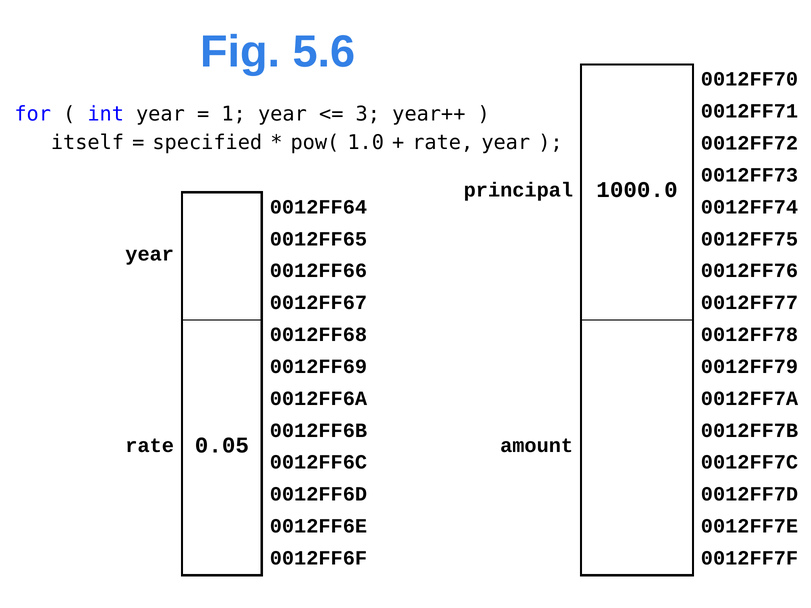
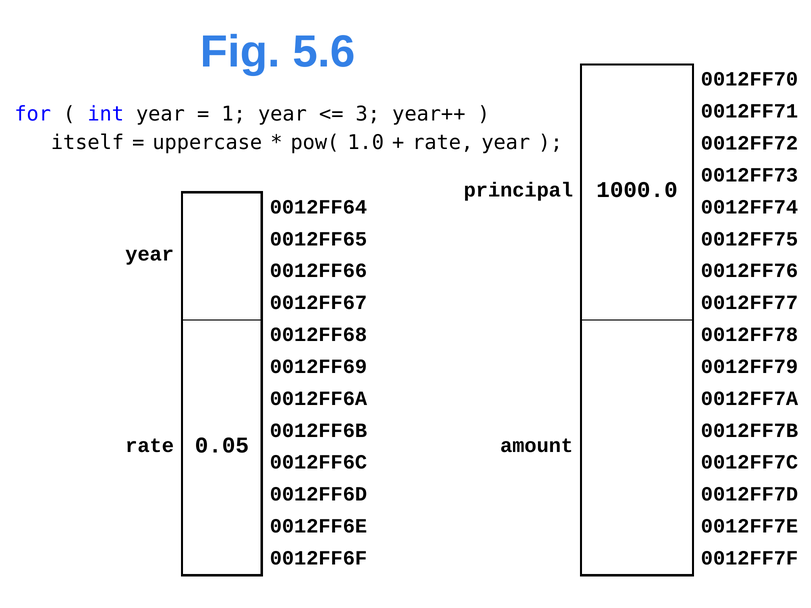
specified: specified -> uppercase
